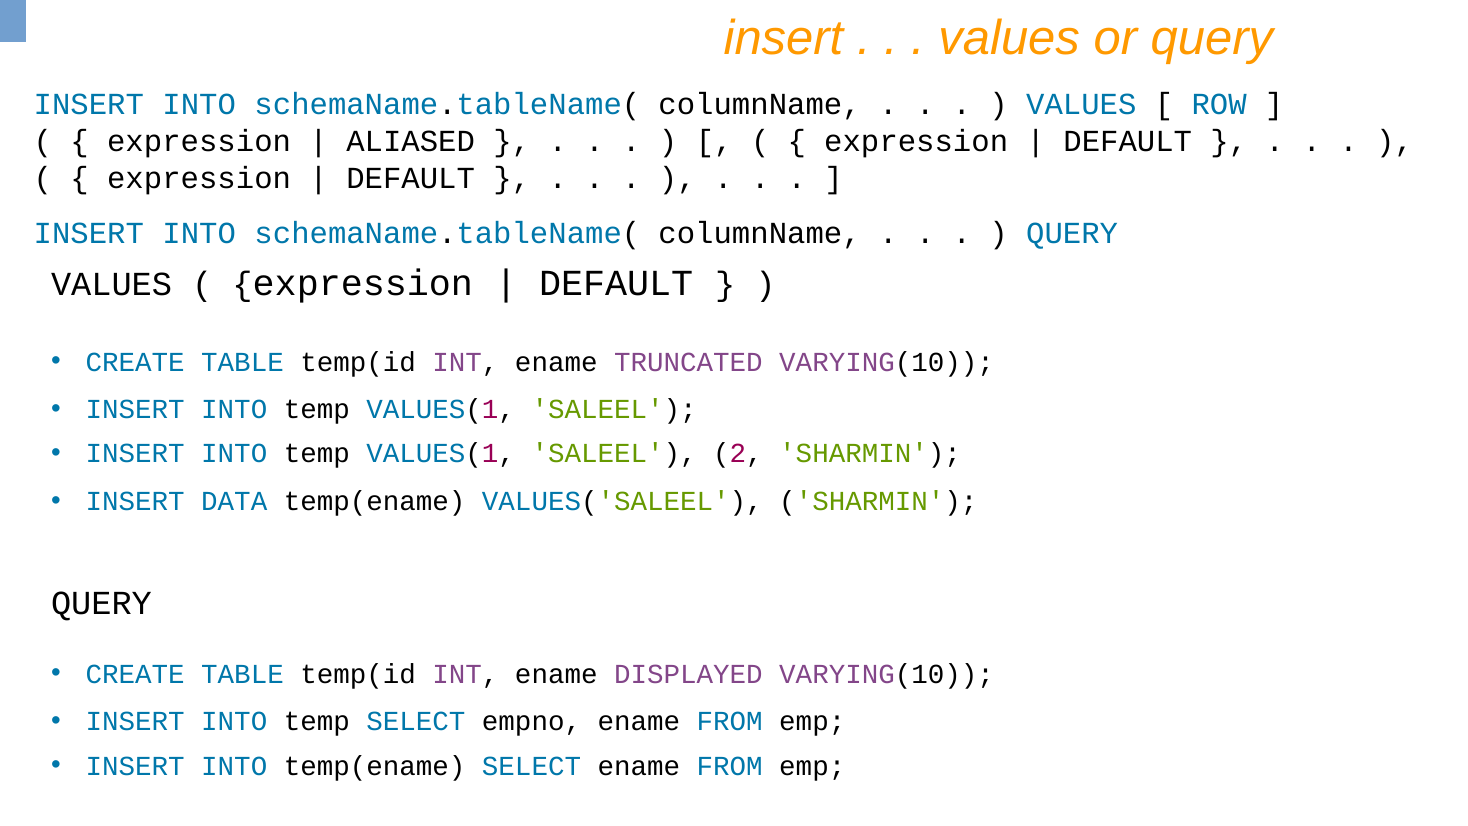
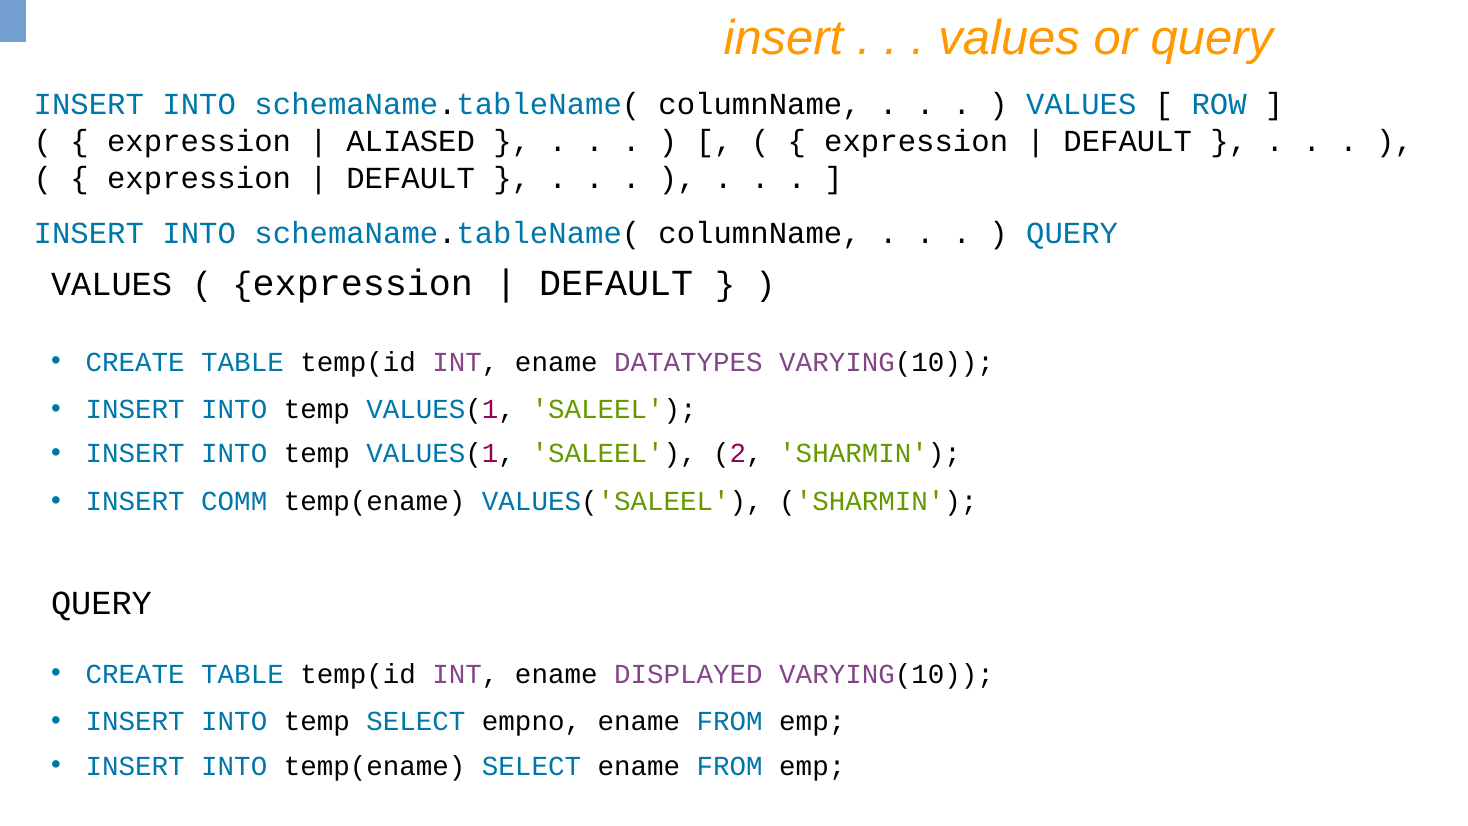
TRUNCATED: TRUNCATED -> DATATYPES
DATA: DATA -> COMM
